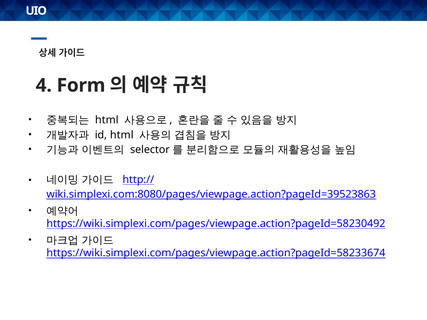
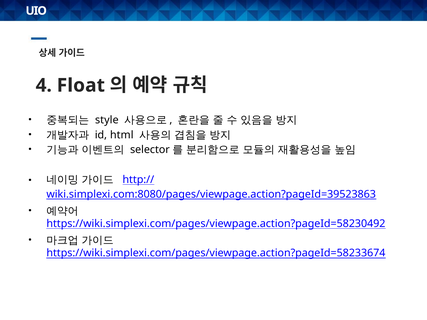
Form: Form -> Float
html at (107, 120): html -> style
